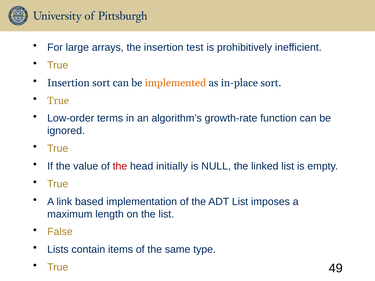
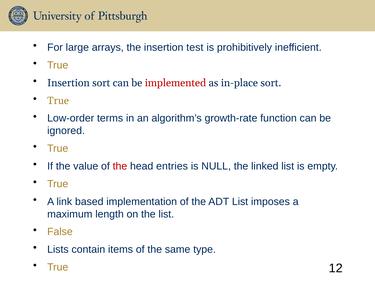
implemented colour: orange -> red
initially: initially -> entries
49: 49 -> 12
